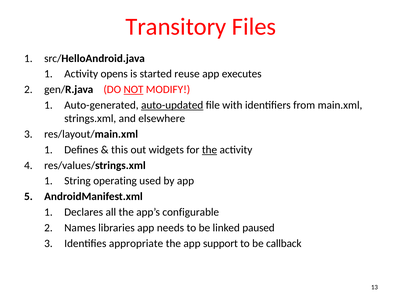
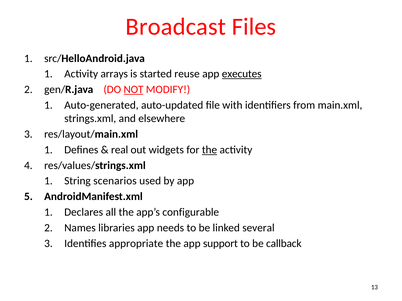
Transitory: Transitory -> Broadcast
opens: opens -> arrays
executes underline: none -> present
auto-updated underline: present -> none
this: this -> real
operating: operating -> scenarios
paused: paused -> several
